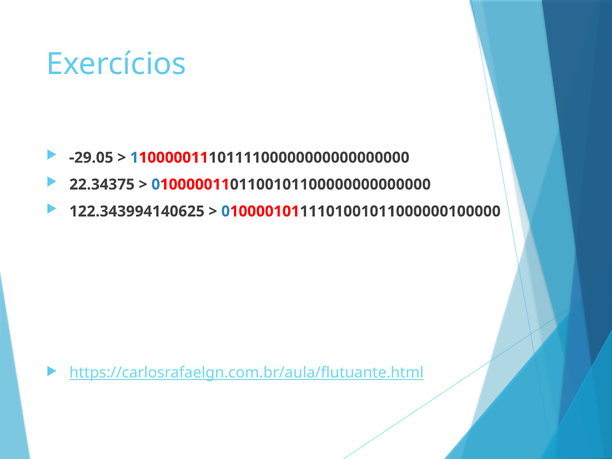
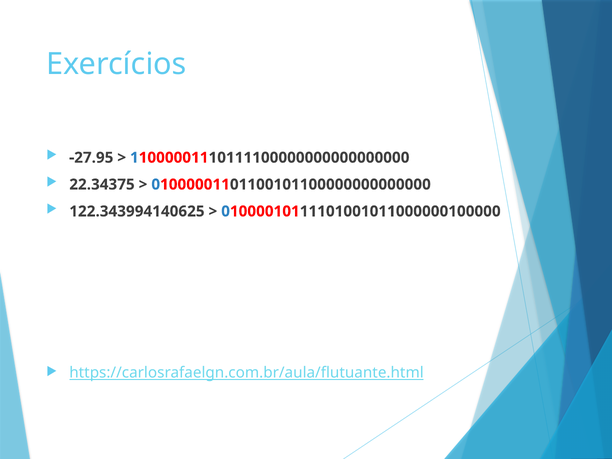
-29.05: -29.05 -> -27.95
